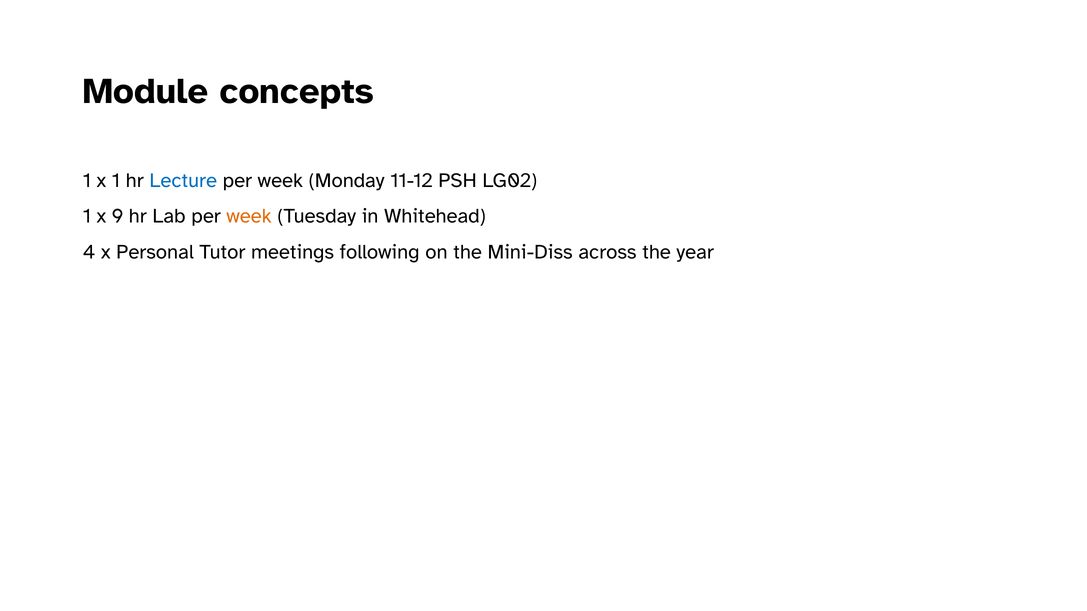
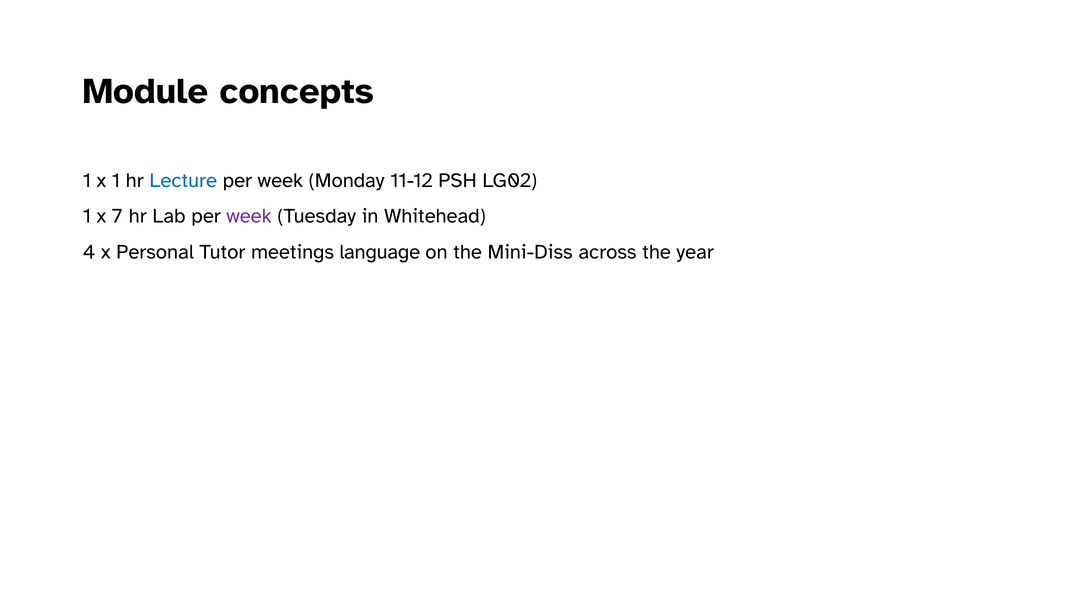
9: 9 -> 7
week at (249, 216) colour: orange -> purple
following: following -> language
